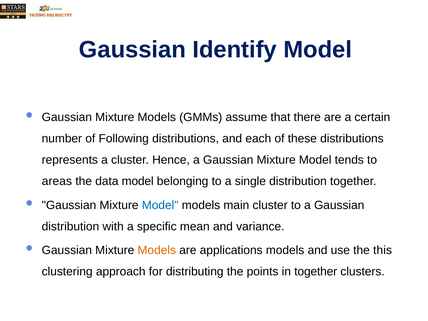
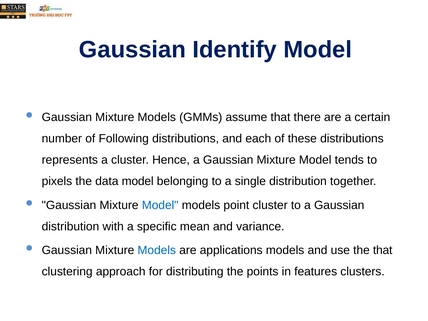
areas: areas -> pixels
main: main -> point
Models at (157, 250) colour: orange -> blue
the this: this -> that
in together: together -> features
